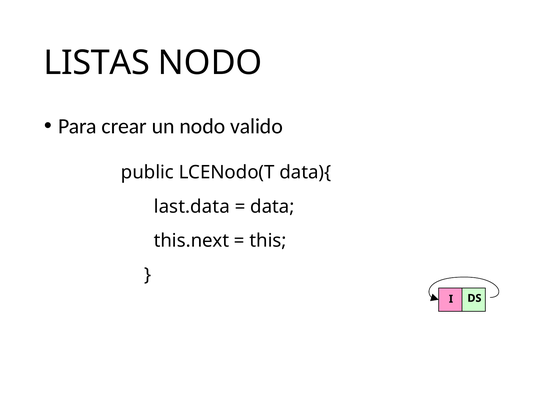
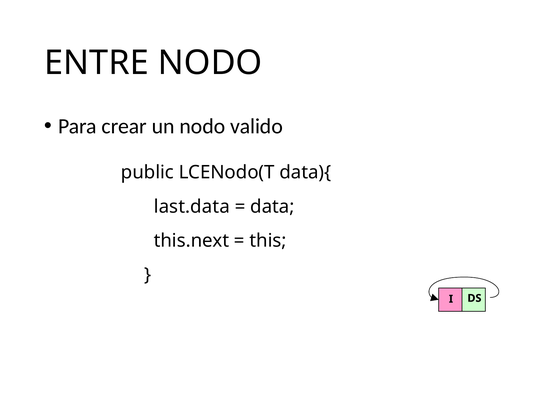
LISTAS: LISTAS -> ENTRE
